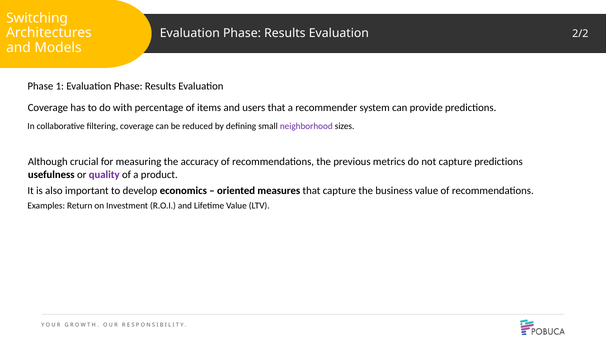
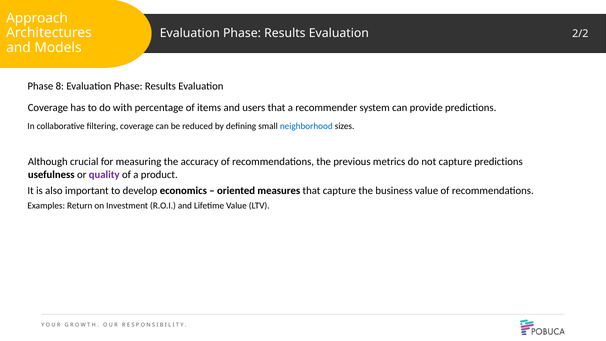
Switching: Switching -> Approach
1: 1 -> 8
neighborhood colour: purple -> blue
